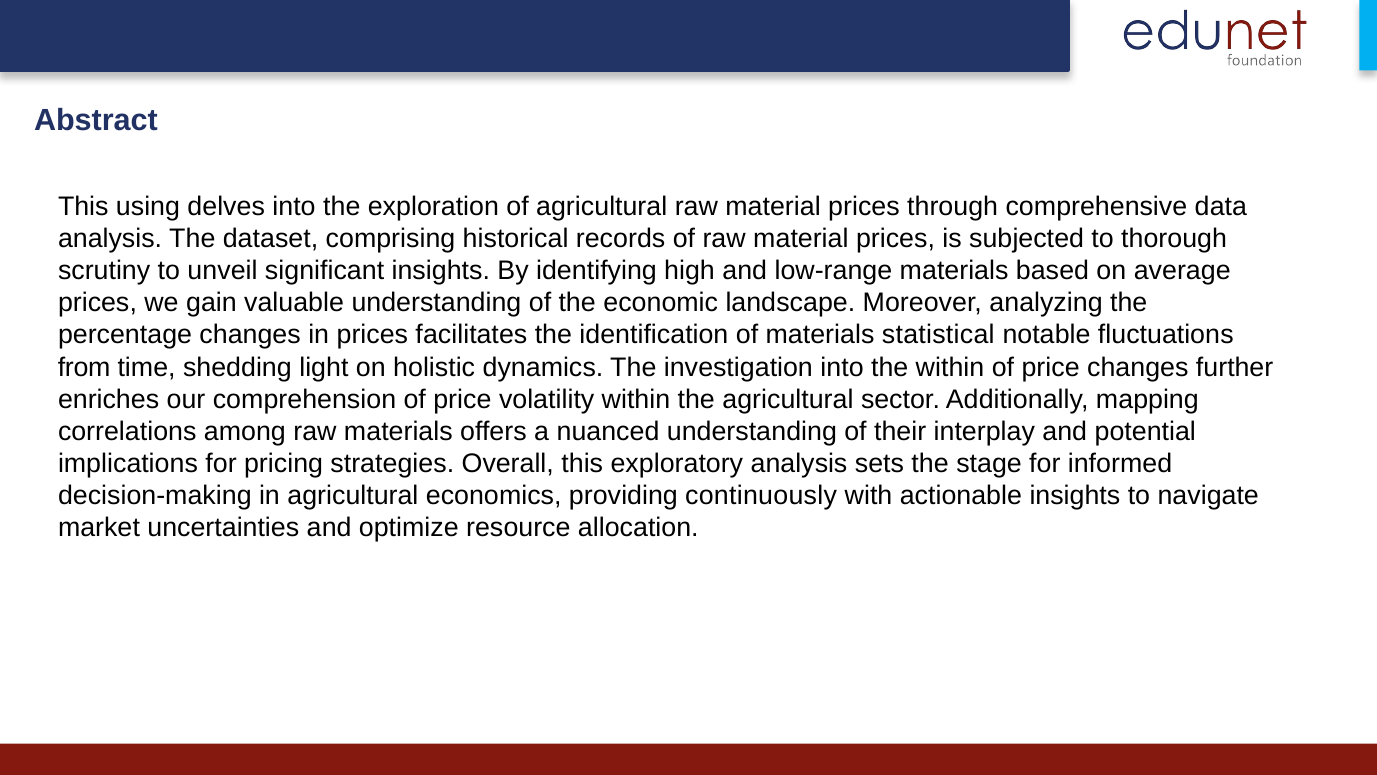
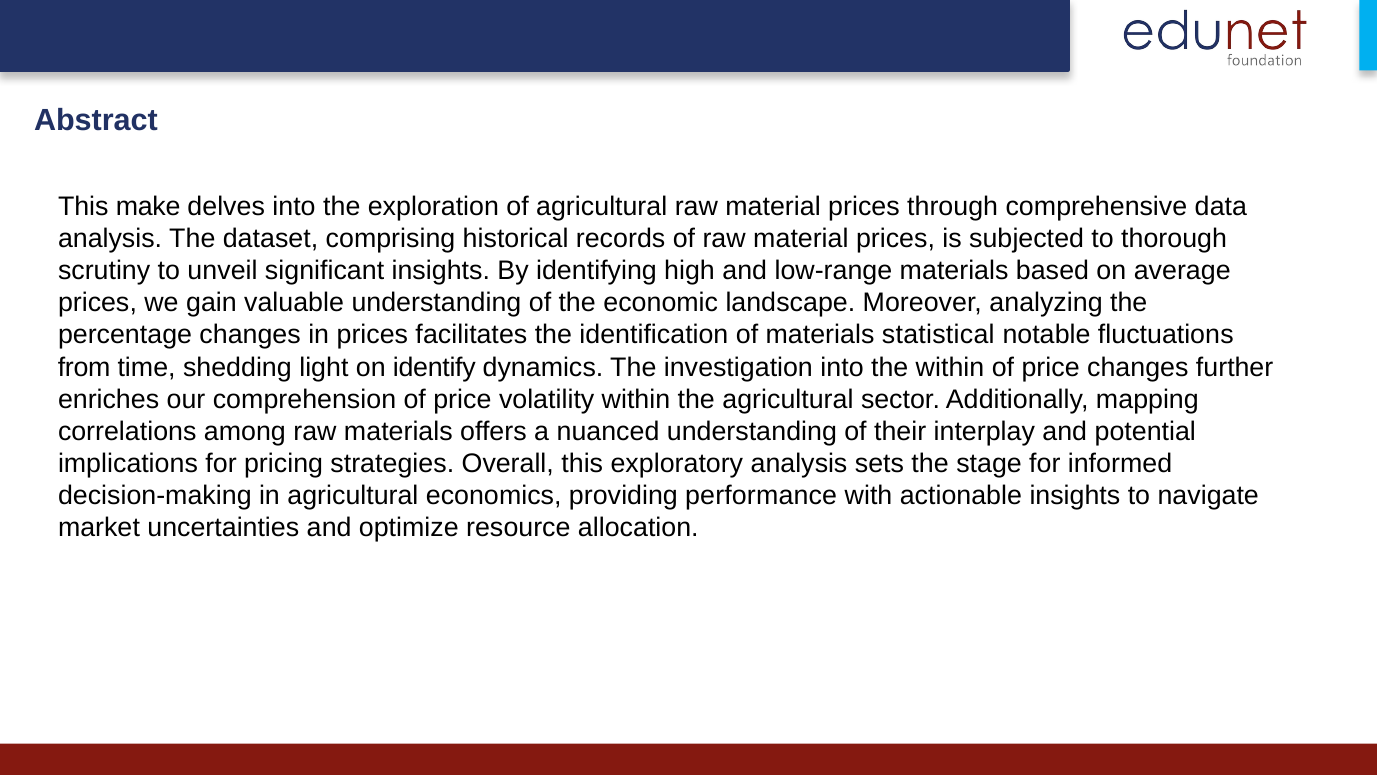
using: using -> make
holistic: holistic -> identify
continuously: continuously -> performance
